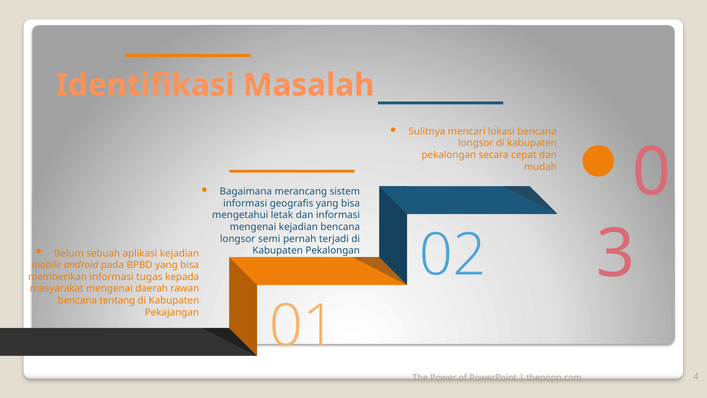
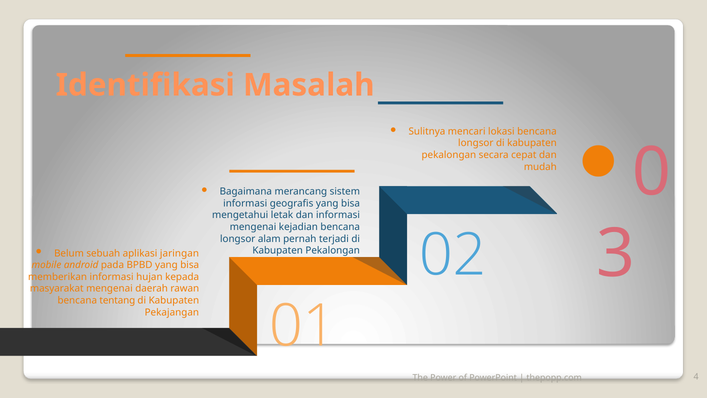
semi: semi -> alam
aplikasi kejadian: kejadian -> jaringan
tugas: tugas -> hujan
